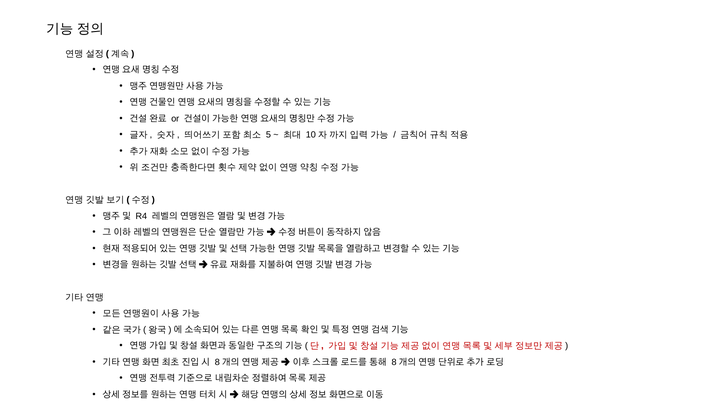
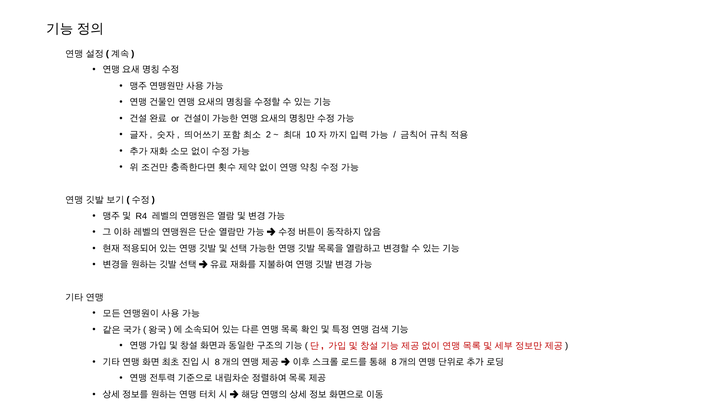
5: 5 -> 2
